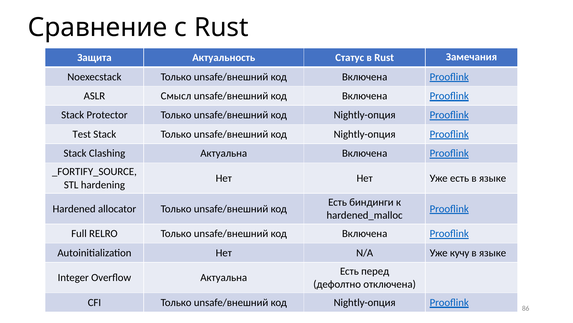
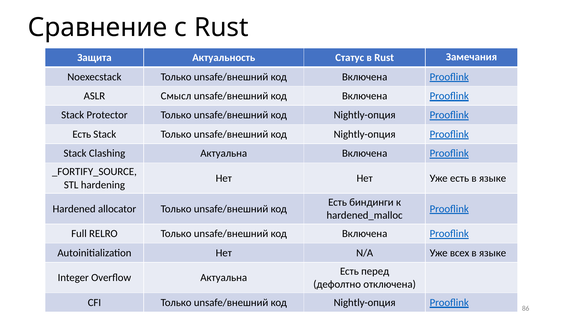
Test at (82, 134): Test -> Есть
кучу: кучу -> всех
